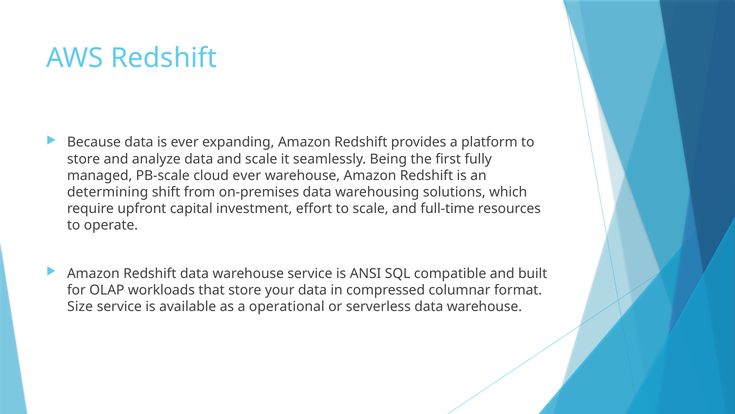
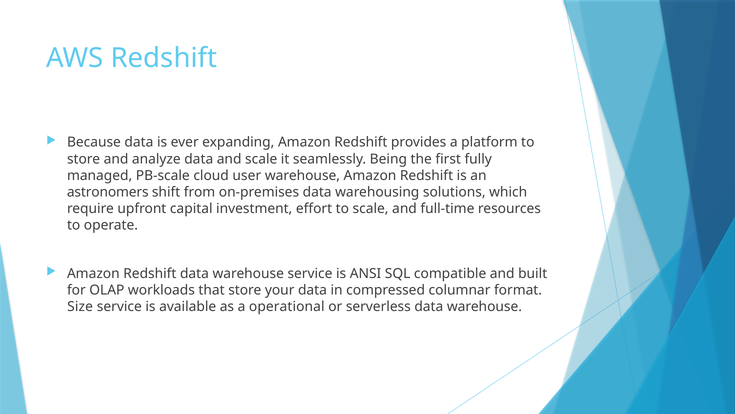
cloud ever: ever -> user
determining: determining -> astronomers
